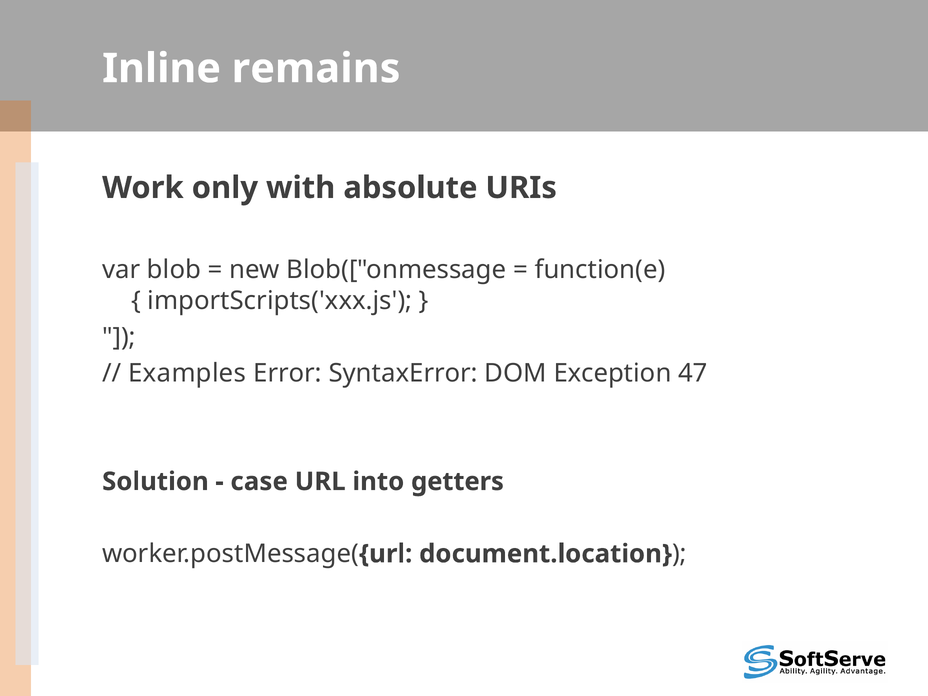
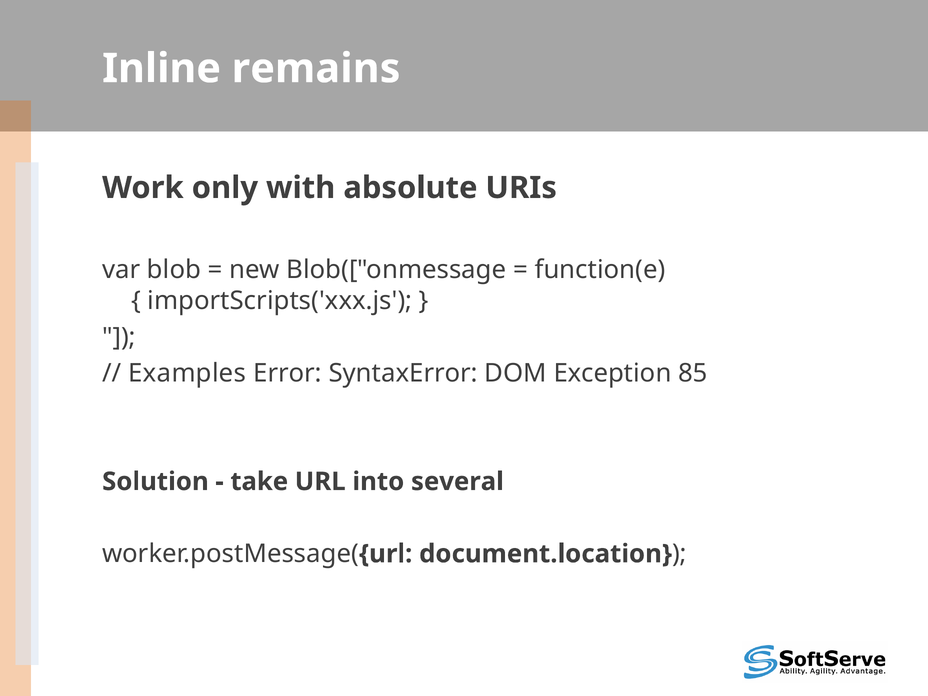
47: 47 -> 85
case: case -> take
getters: getters -> several
